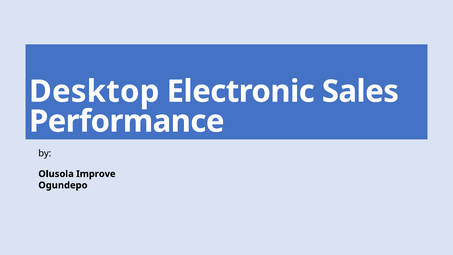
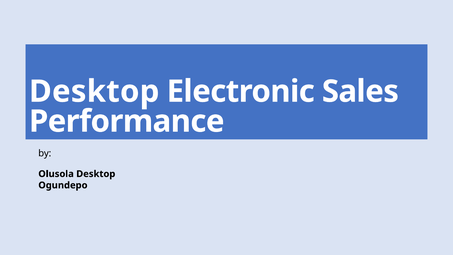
Olusola Improve: Improve -> Desktop
